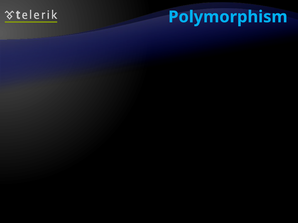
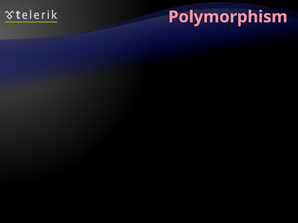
Polymorphism at (228, 17) colour: light blue -> pink
